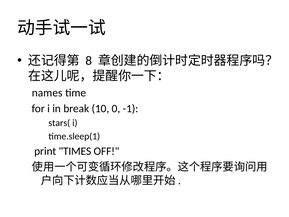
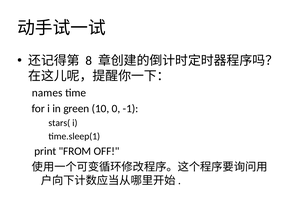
break: break -> green
TIMES: TIMES -> FROM
